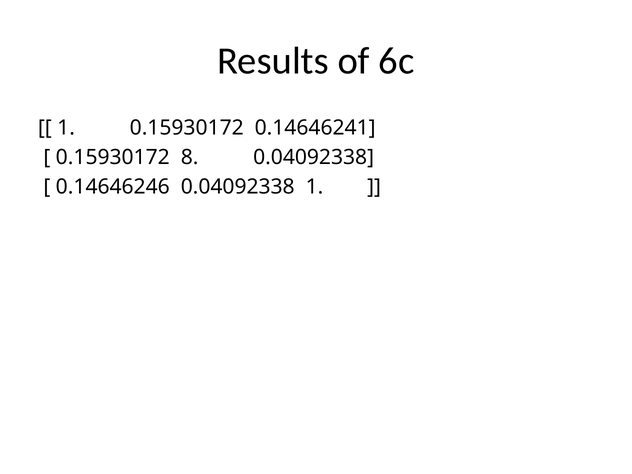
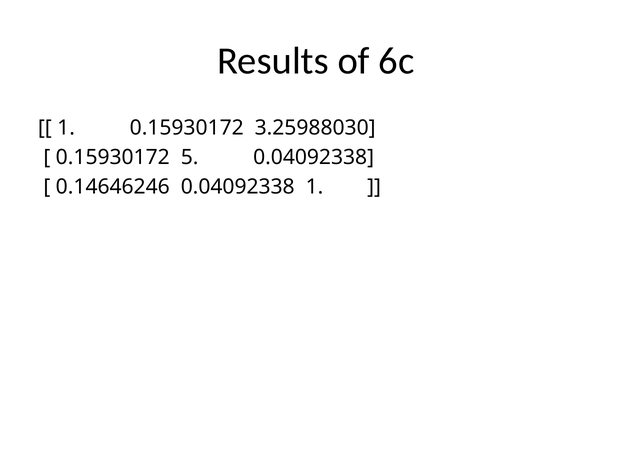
0.14646241: 0.14646241 -> 3.25988030
8: 8 -> 5
